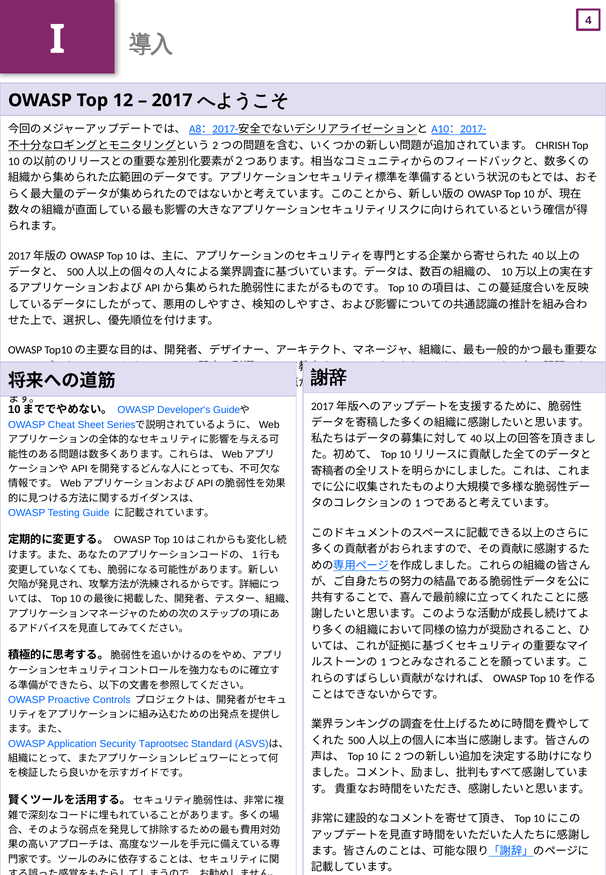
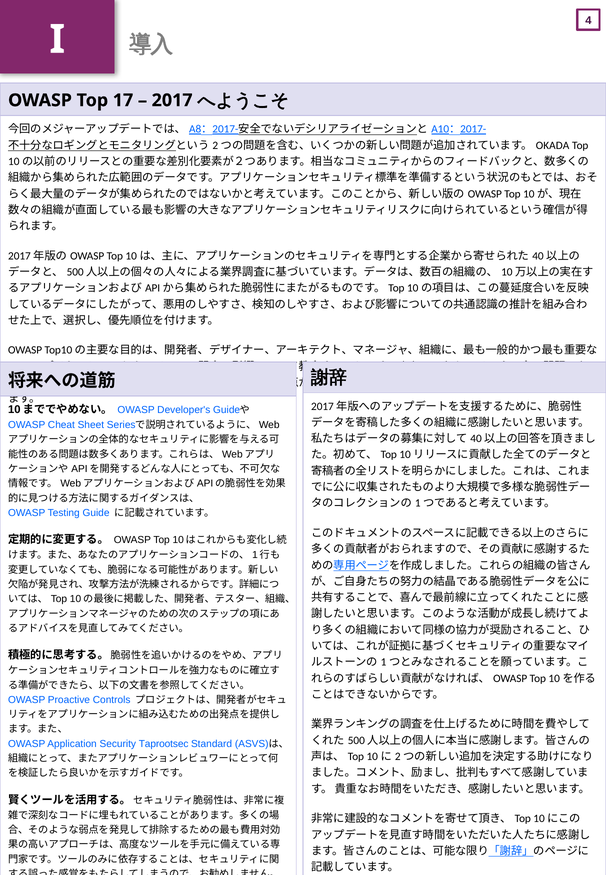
12: 12 -> 17
CHRISH: CHRISH -> OKADA
